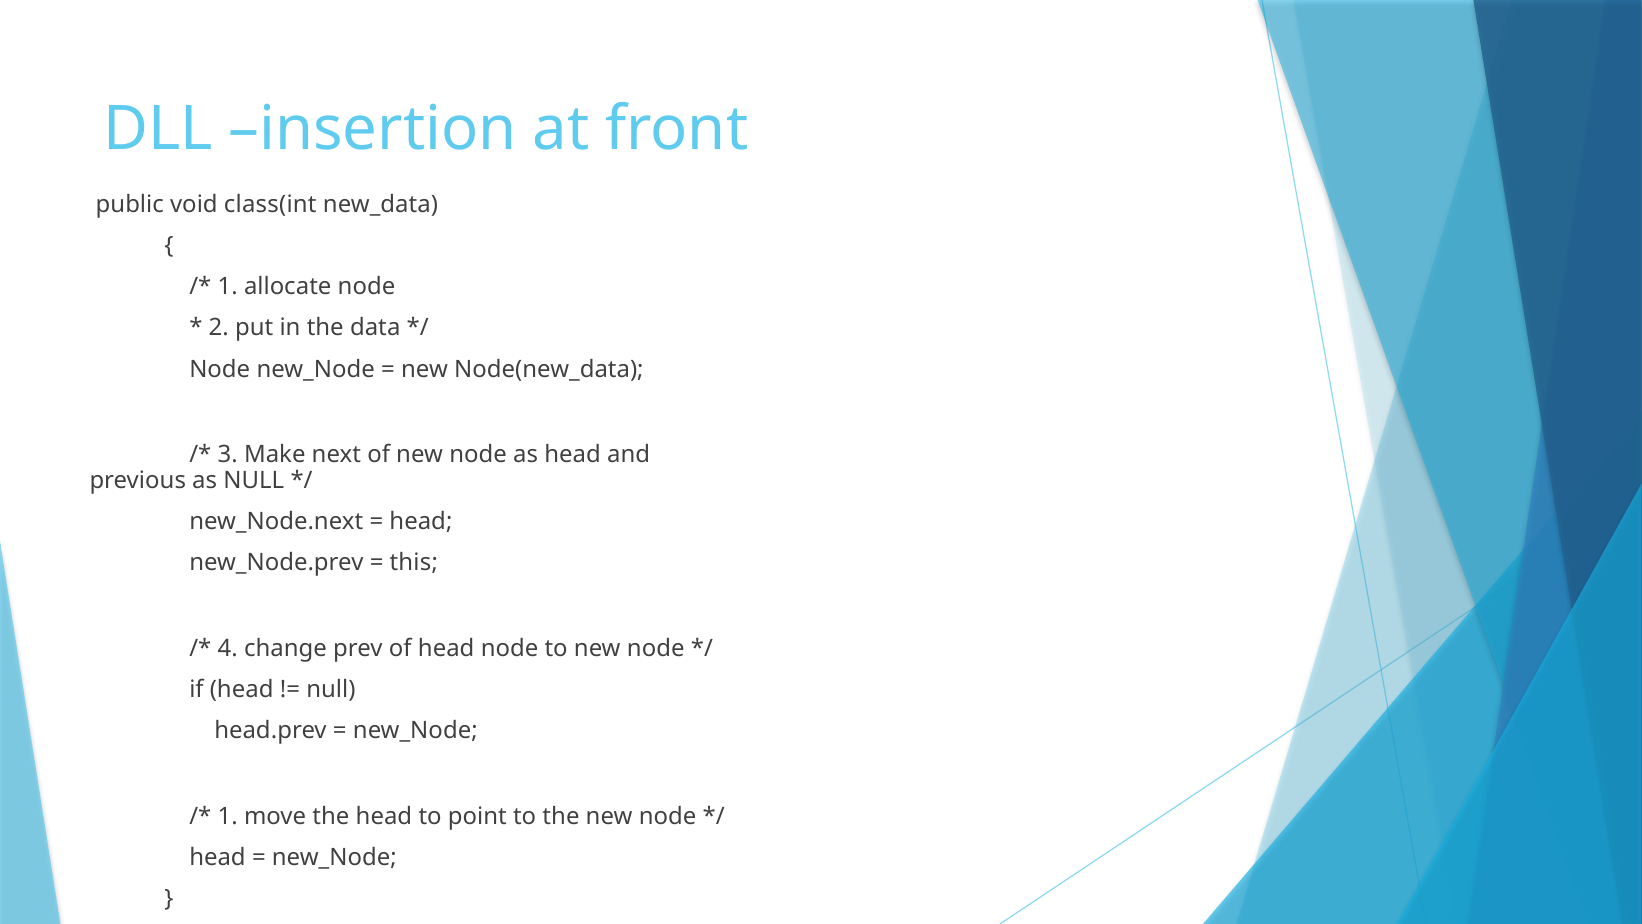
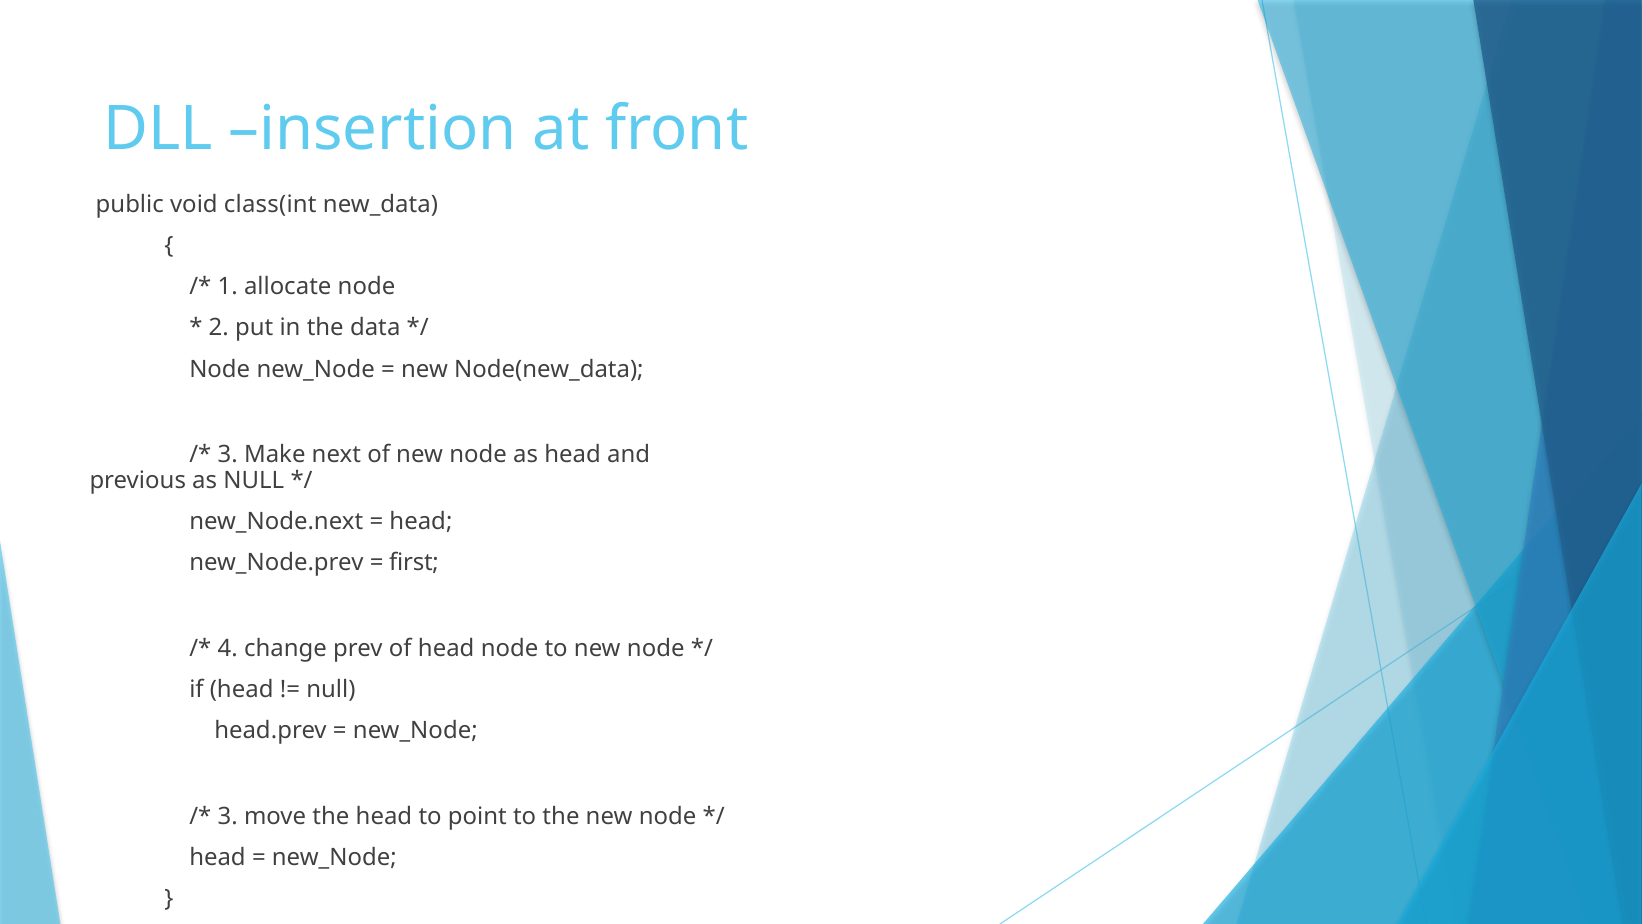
this: this -> first
1 at (228, 816): 1 -> 3
